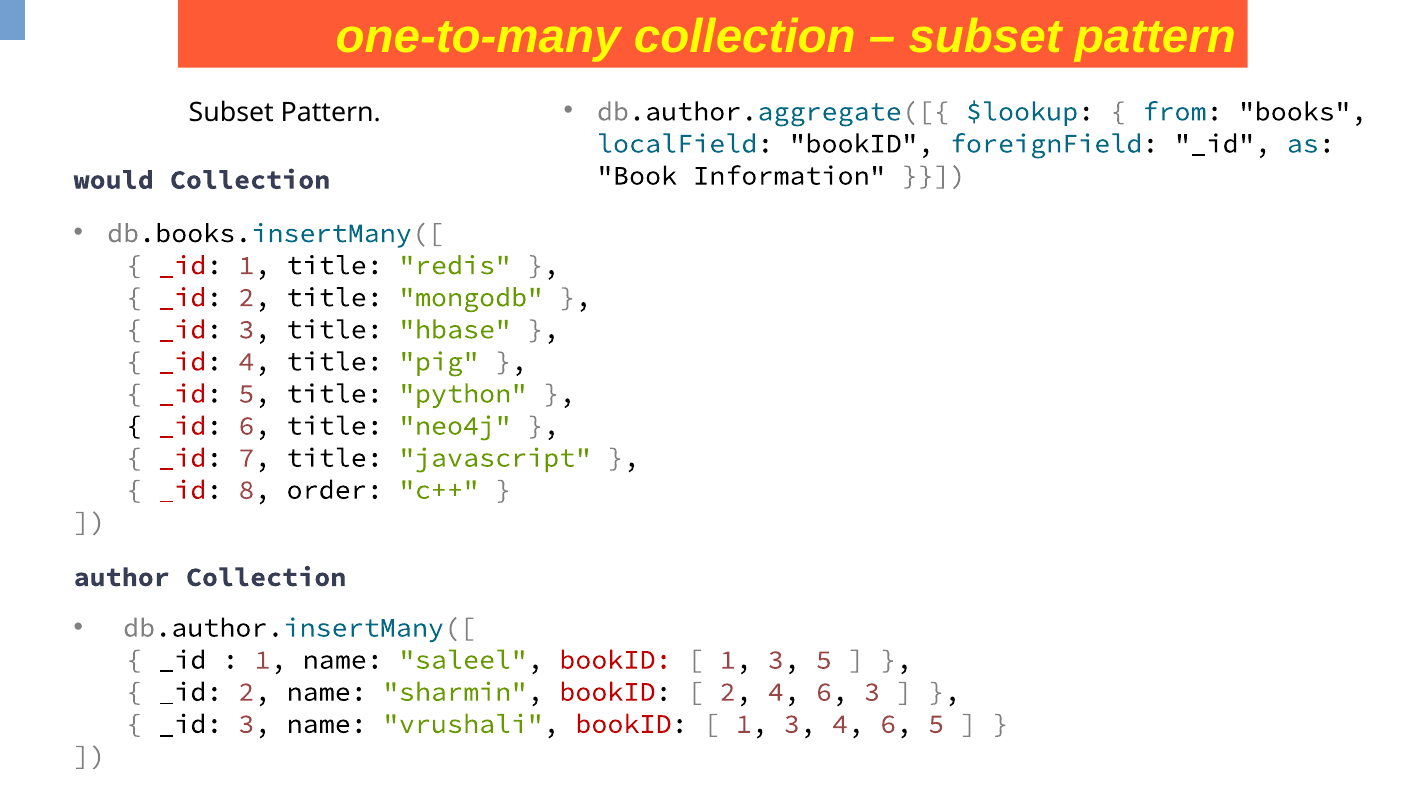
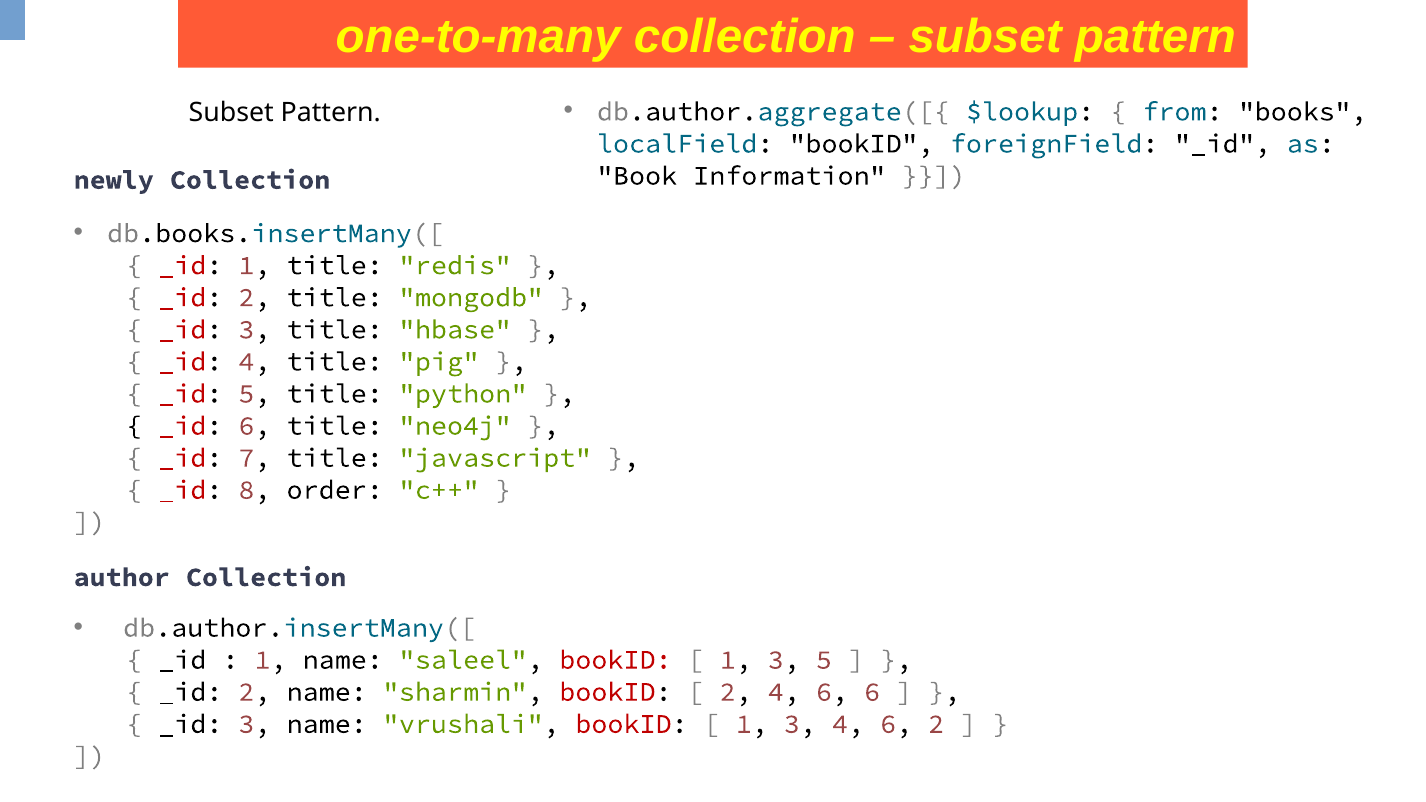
would: would -> newly
6 3: 3 -> 6
6 5: 5 -> 2
